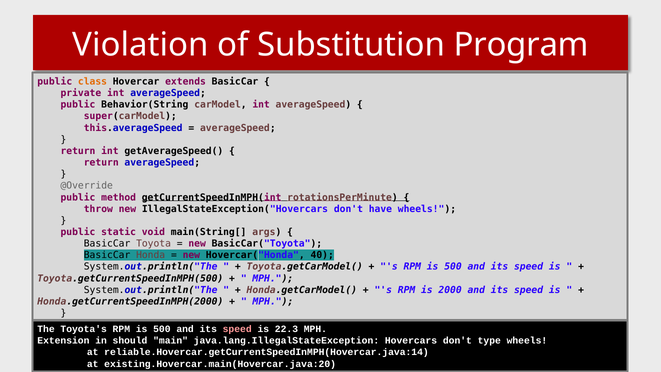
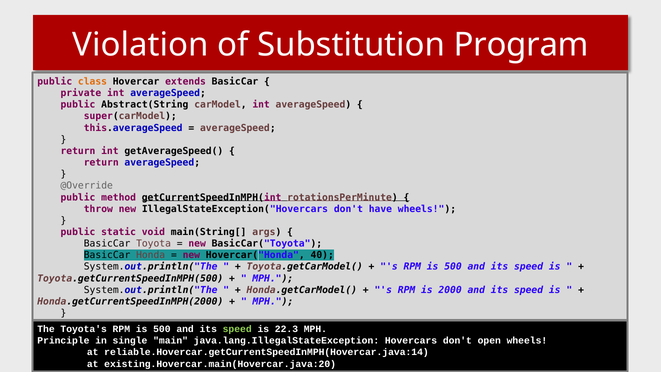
Behavior(String: Behavior(String -> Abstract(String
speed at (237, 329) colour: pink -> light green
Extension: Extension -> Principle
should: should -> single
type: type -> open
